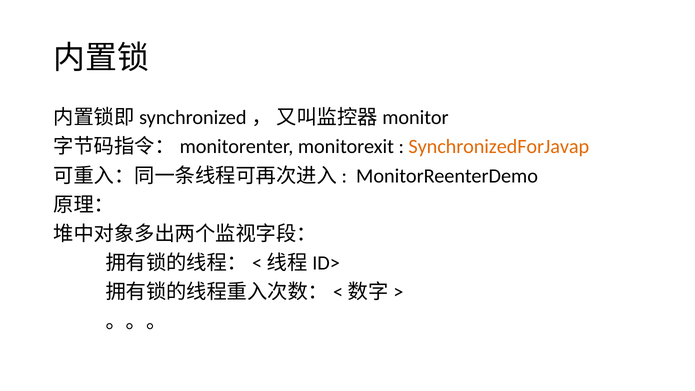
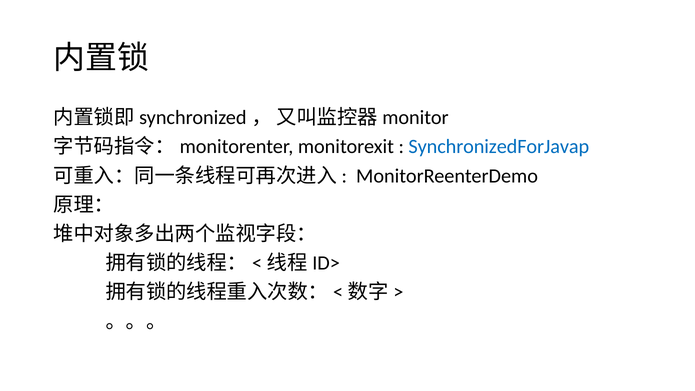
SynchronizedForJavap colour: orange -> blue
